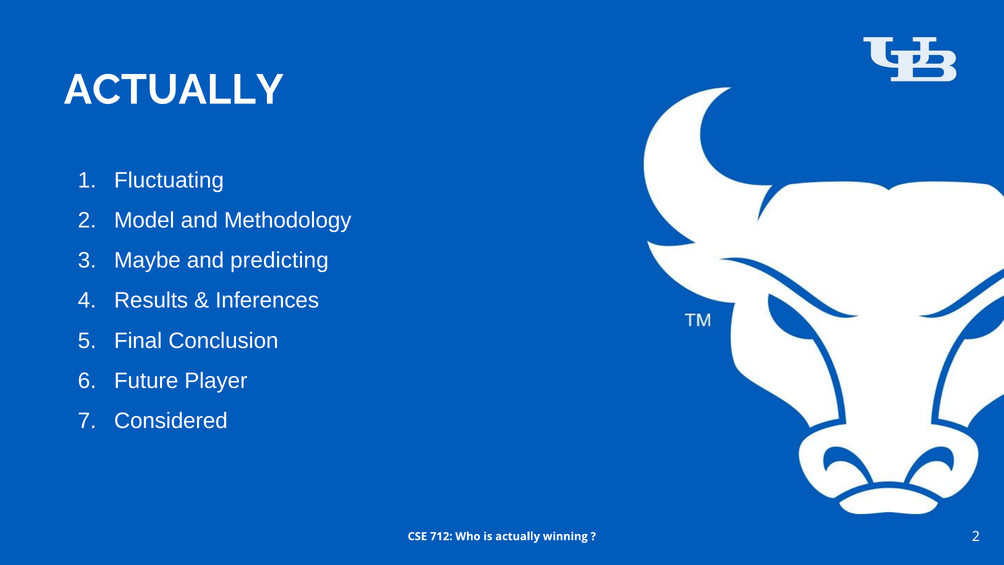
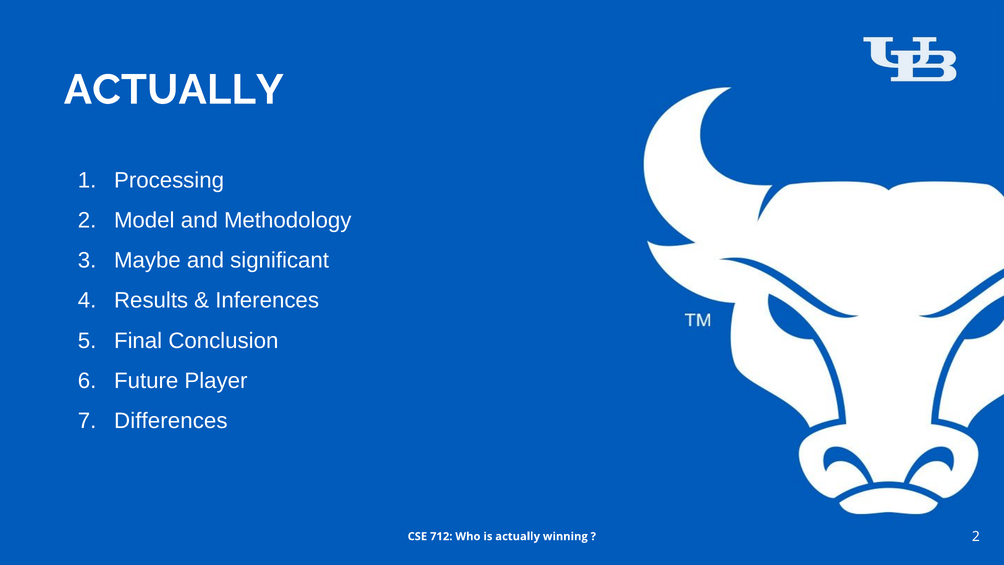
Fluctuating: Fluctuating -> Processing
predicting: predicting -> significant
Considered: Considered -> Differences
